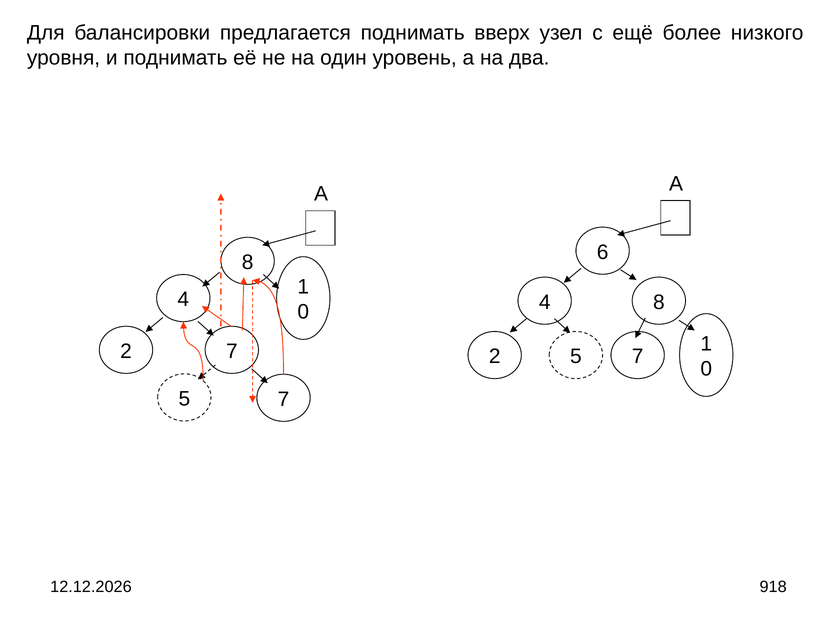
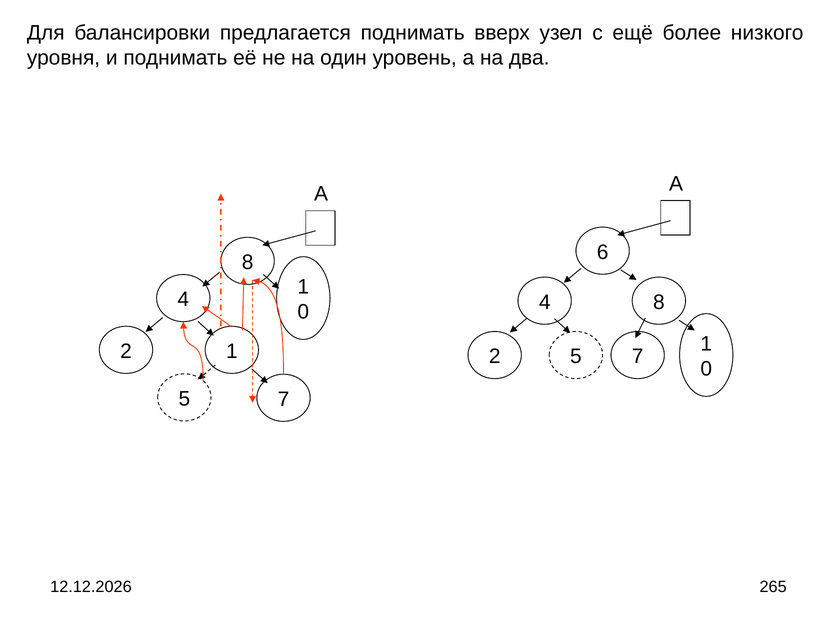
2 7: 7 -> 1
918: 918 -> 265
